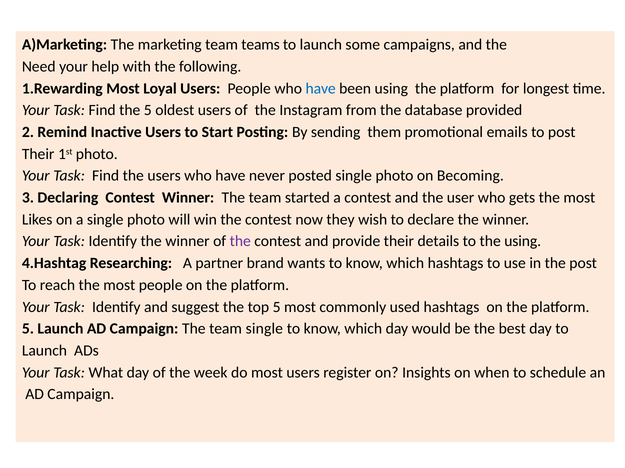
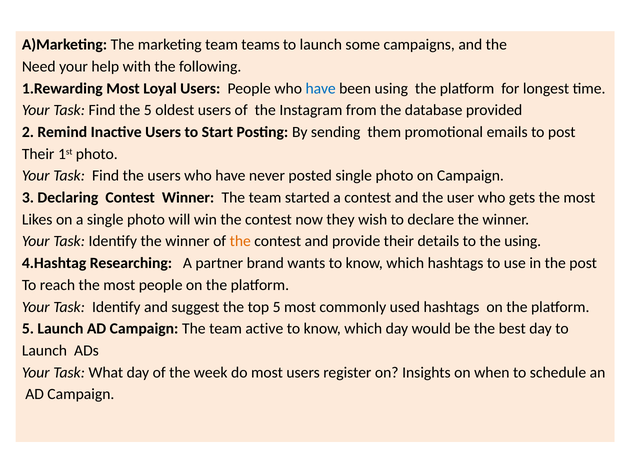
on Becoming: Becoming -> Campaign
the at (240, 242) colour: purple -> orange
team single: single -> active
